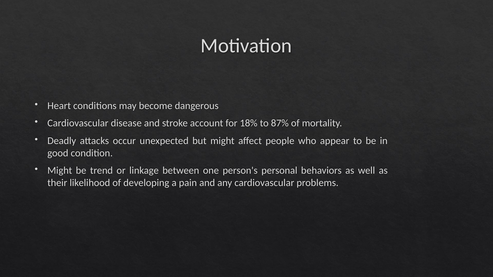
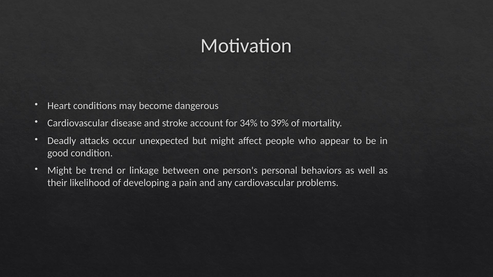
18%: 18% -> 34%
87%: 87% -> 39%
